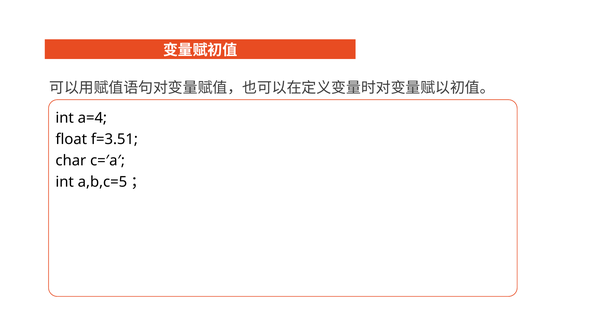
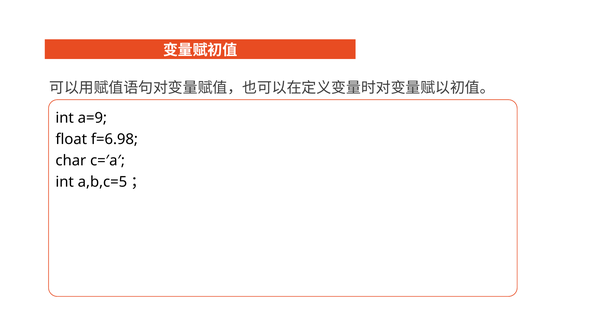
a=4: a=4 -> a=9
f=3.51: f=3.51 -> f=6.98
